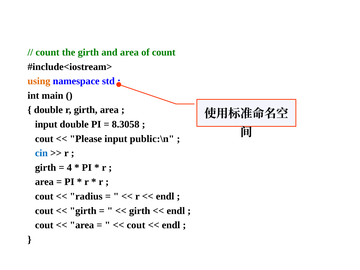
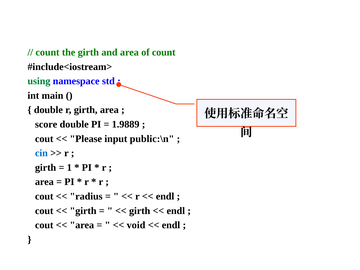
using colour: orange -> green
input at (46, 124): input -> score
8.3058: 8.3058 -> 1.9889
4: 4 -> 1
cout at (136, 225): cout -> void
